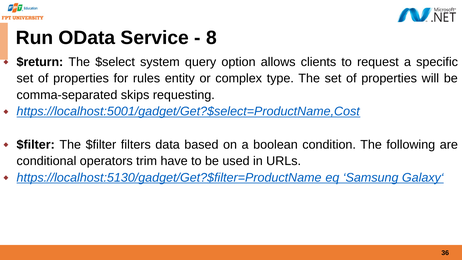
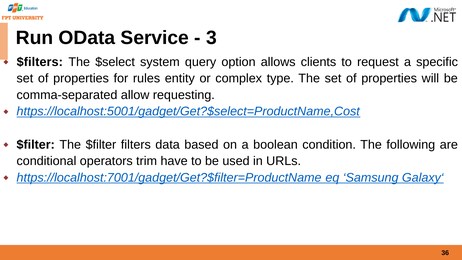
8: 8 -> 3
$return: $return -> $filters
skips: skips -> allow
https://localhost:5130/gadget/Get?$filter=ProductName: https://localhost:5130/gadget/Get?$filter=ProductName -> https://localhost:7001/gadget/Get?$filter=ProductName
